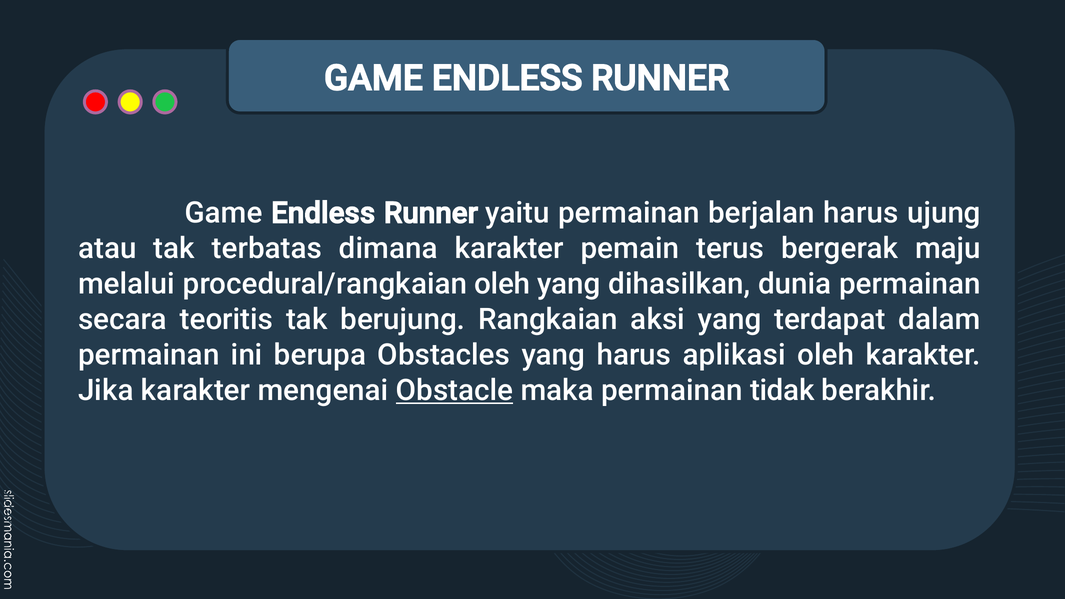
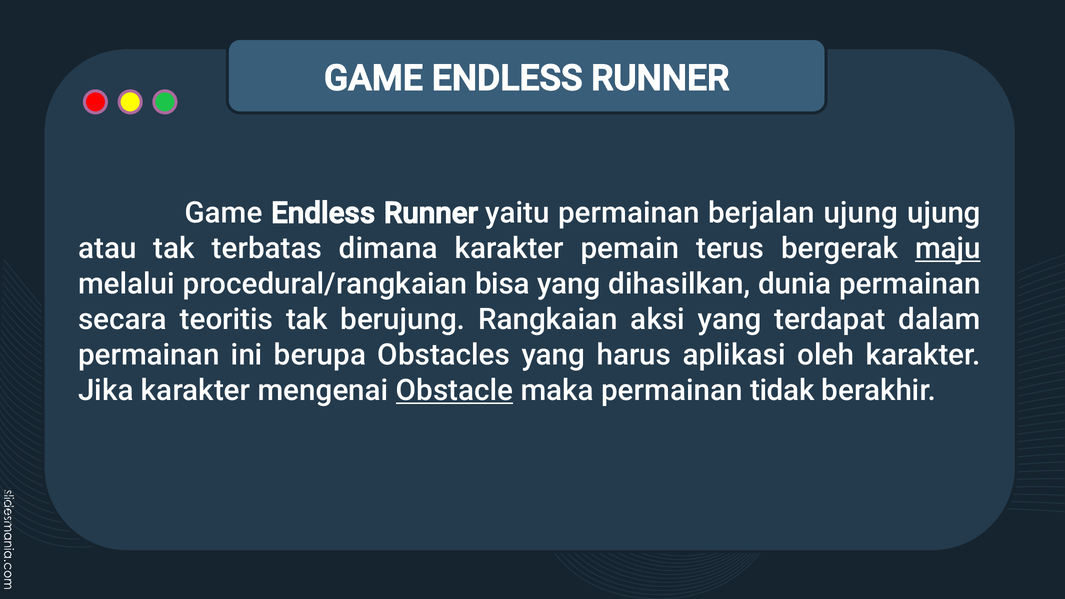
berjalan harus: harus -> ujung
maju underline: none -> present
procedural/rangkaian oleh: oleh -> bisa
